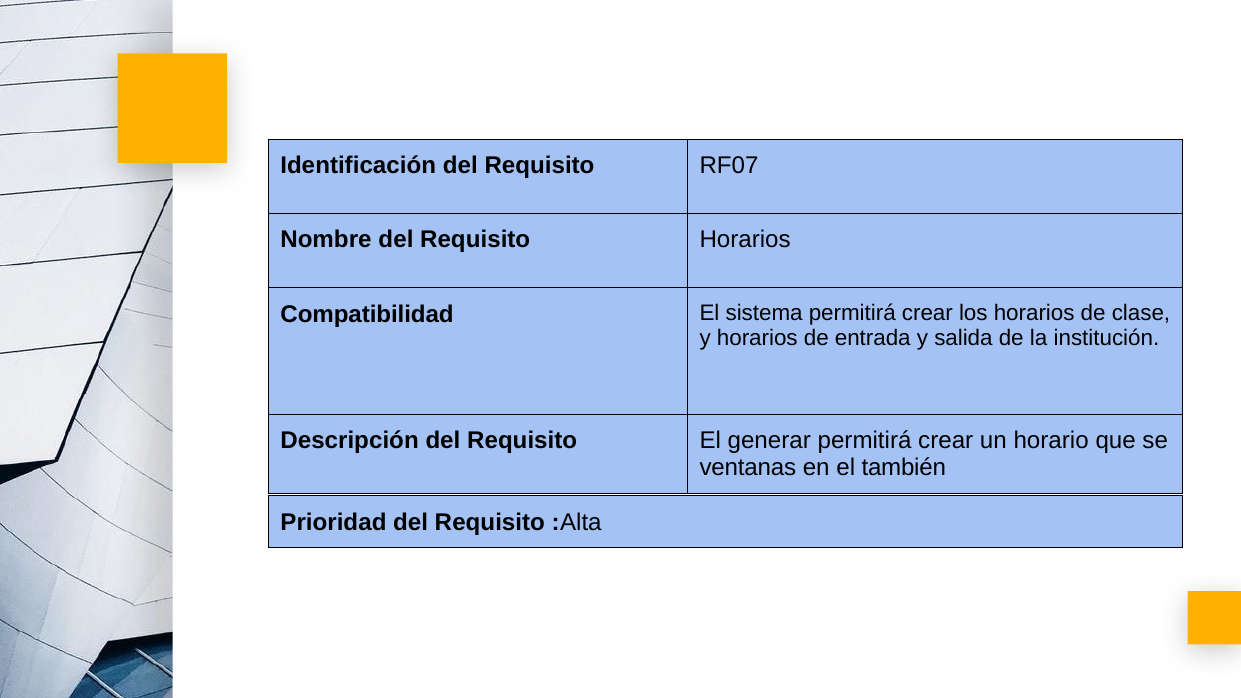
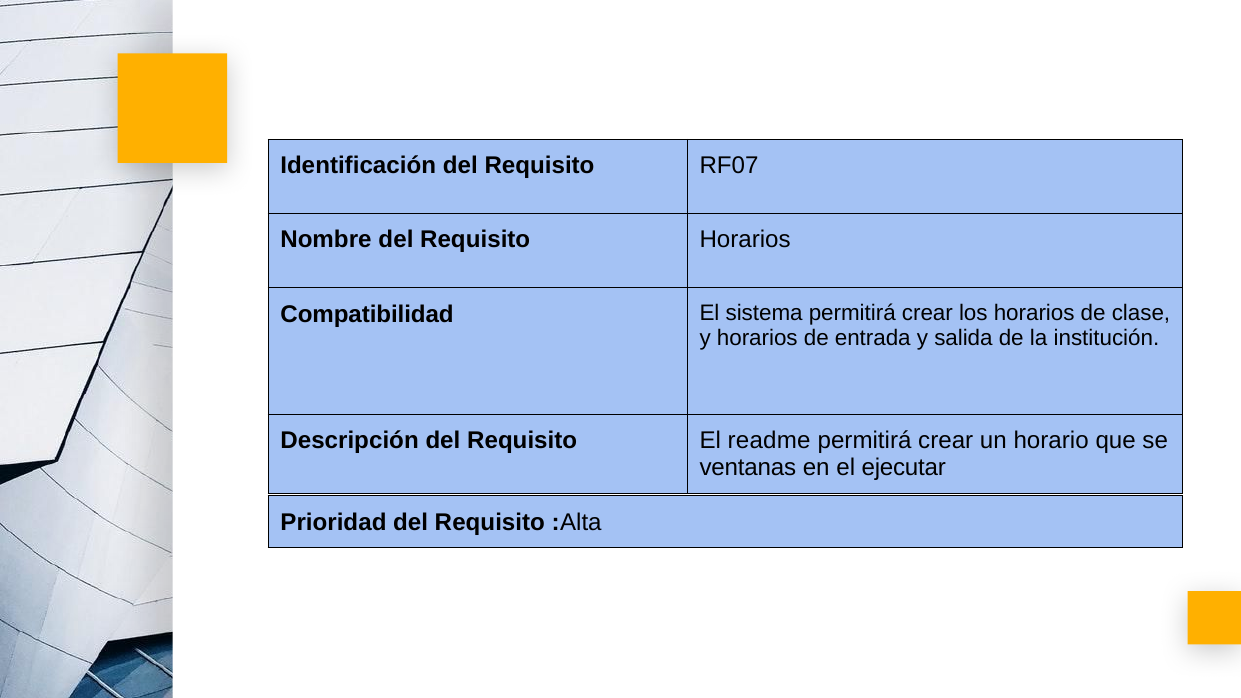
generar: generar -> readme
también: también -> ejecutar
